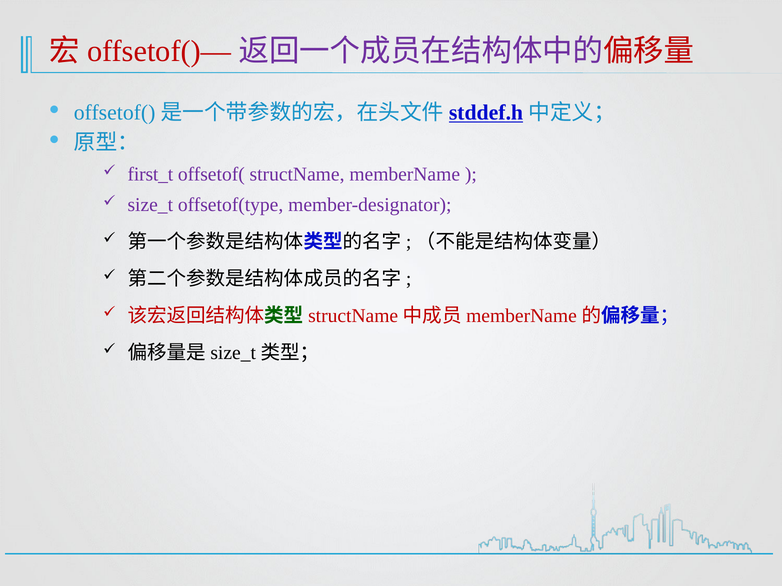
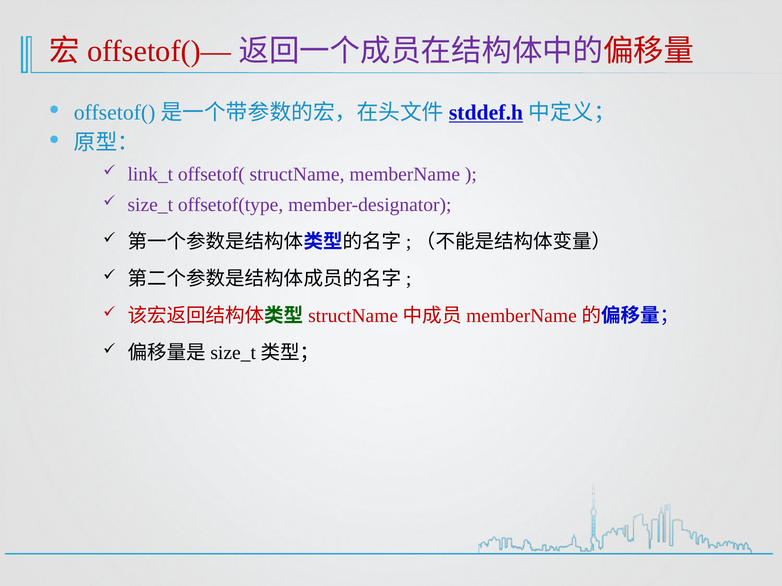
first_t: first_t -> link_t
